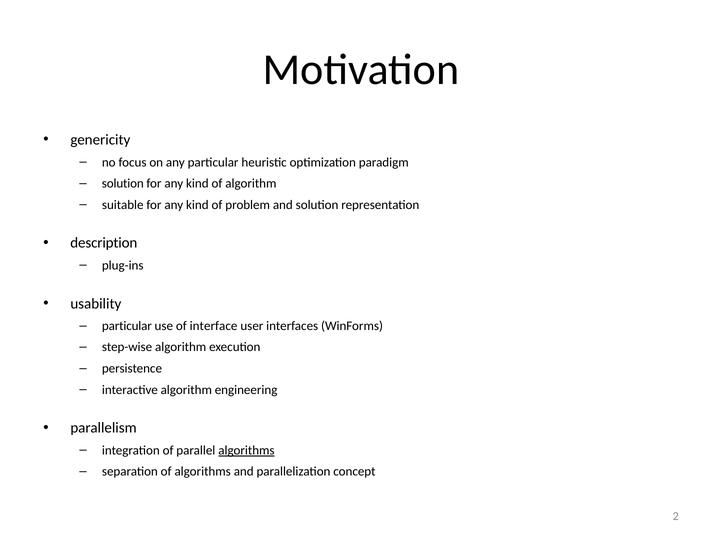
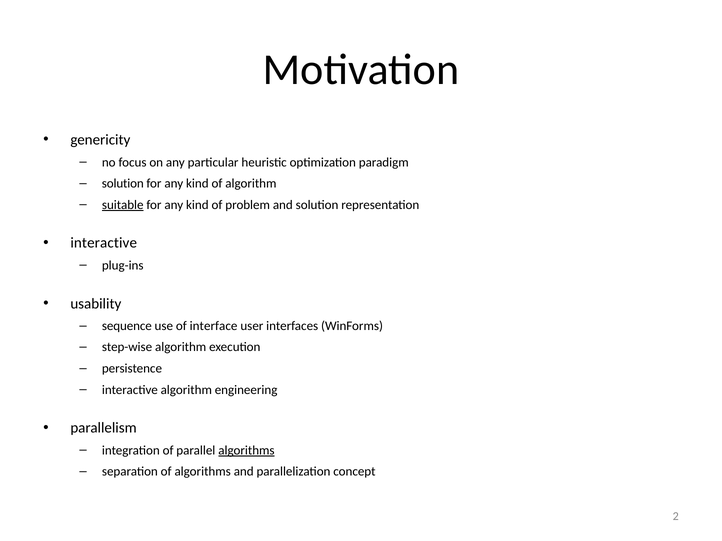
suitable underline: none -> present
description at (104, 243): description -> interactive
particular at (127, 326): particular -> sequence
